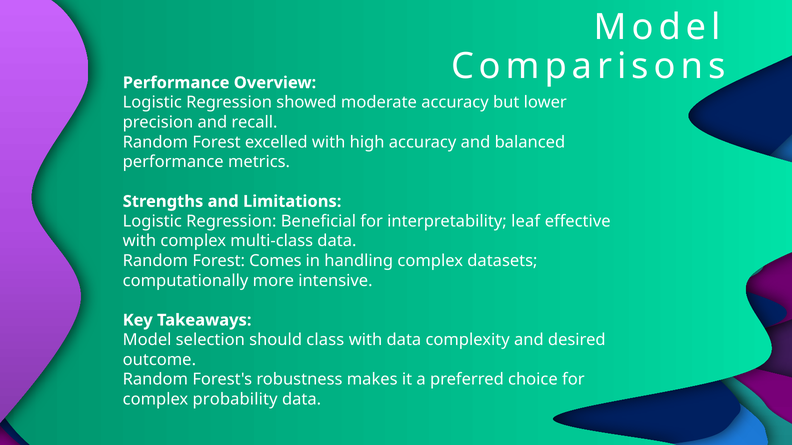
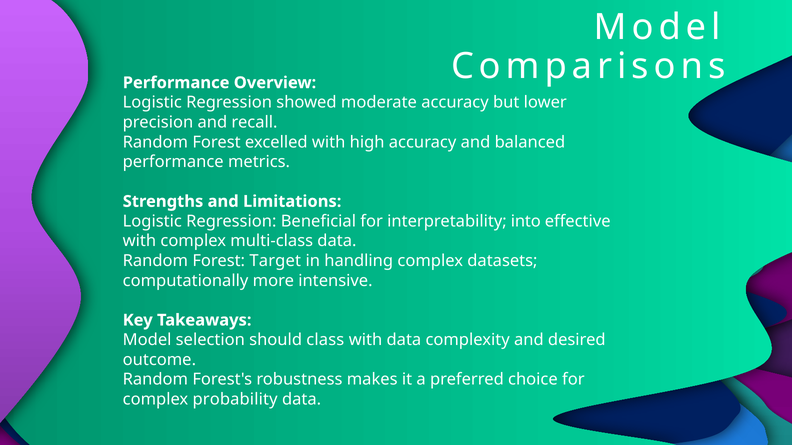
leaf: leaf -> into
Comes: Comes -> Target
